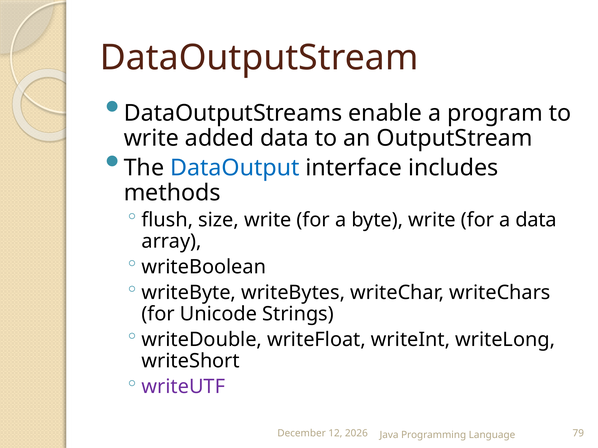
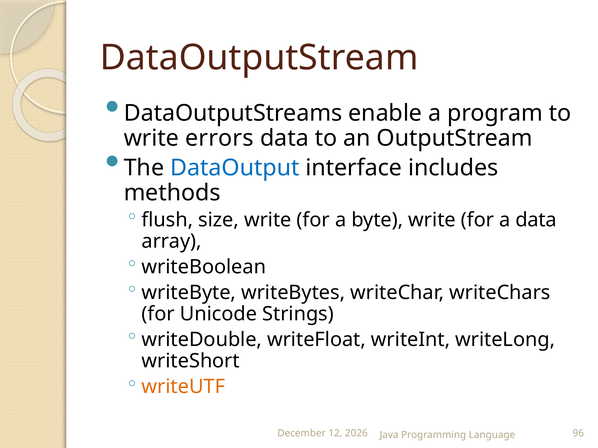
added: added -> errors
writeUTF colour: purple -> orange
79: 79 -> 96
